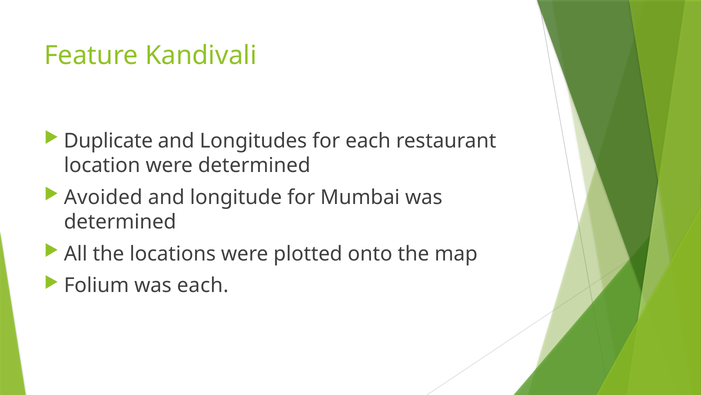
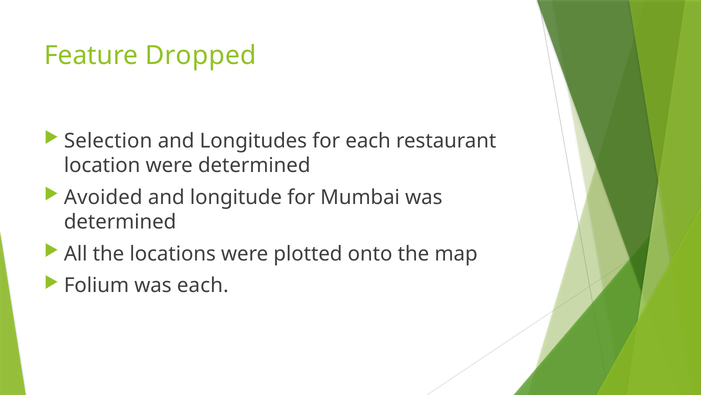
Kandivali: Kandivali -> Dropped
Duplicate: Duplicate -> Selection
